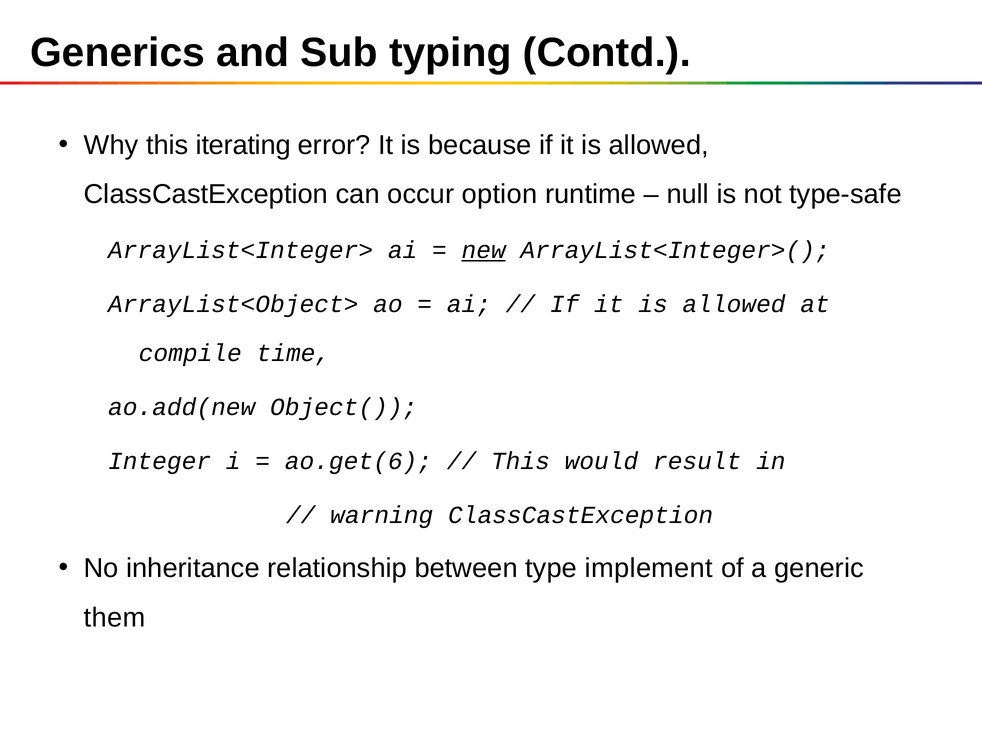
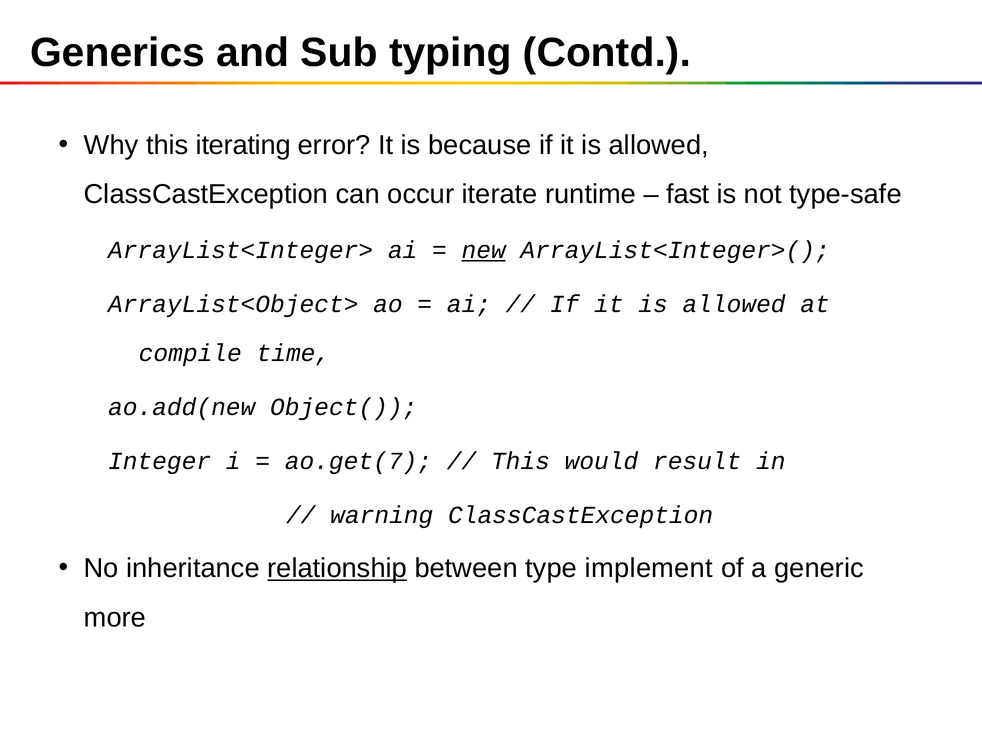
option: option -> iterate
null: null -> fast
ao.get(6: ao.get(6 -> ao.get(7
relationship underline: none -> present
them: them -> more
